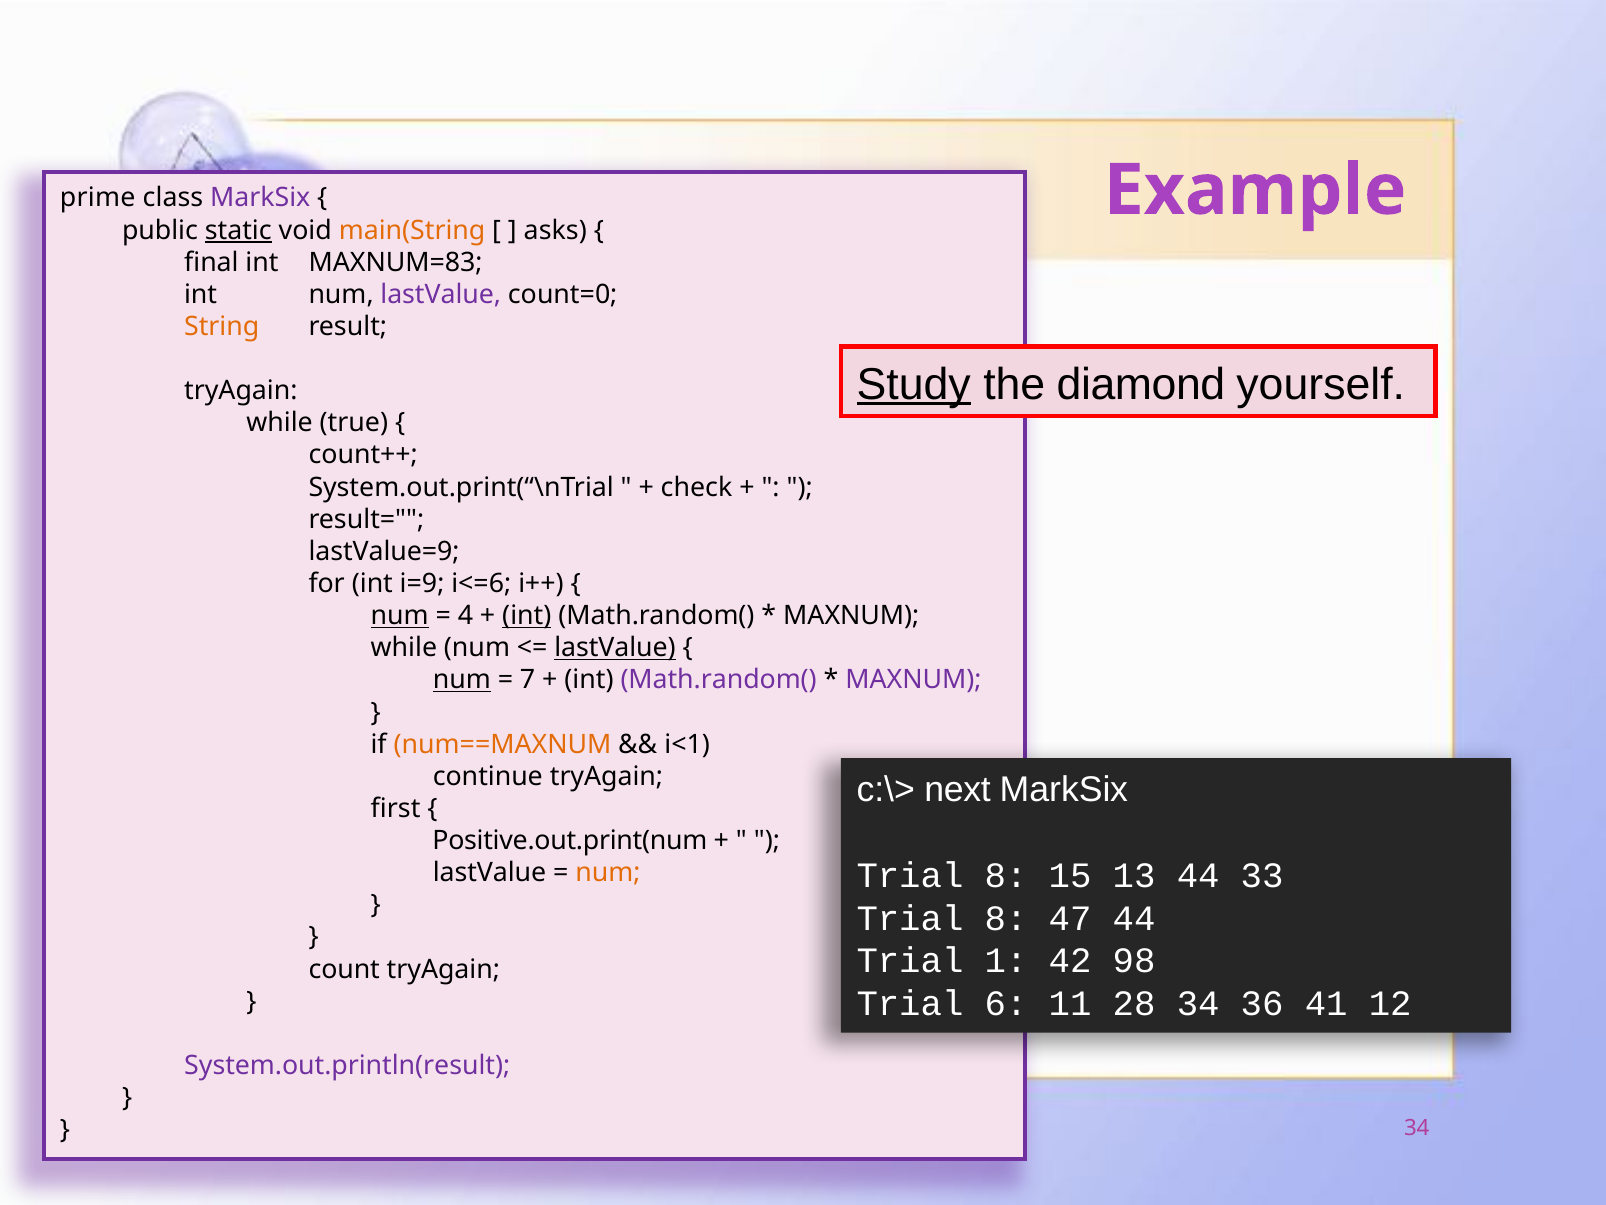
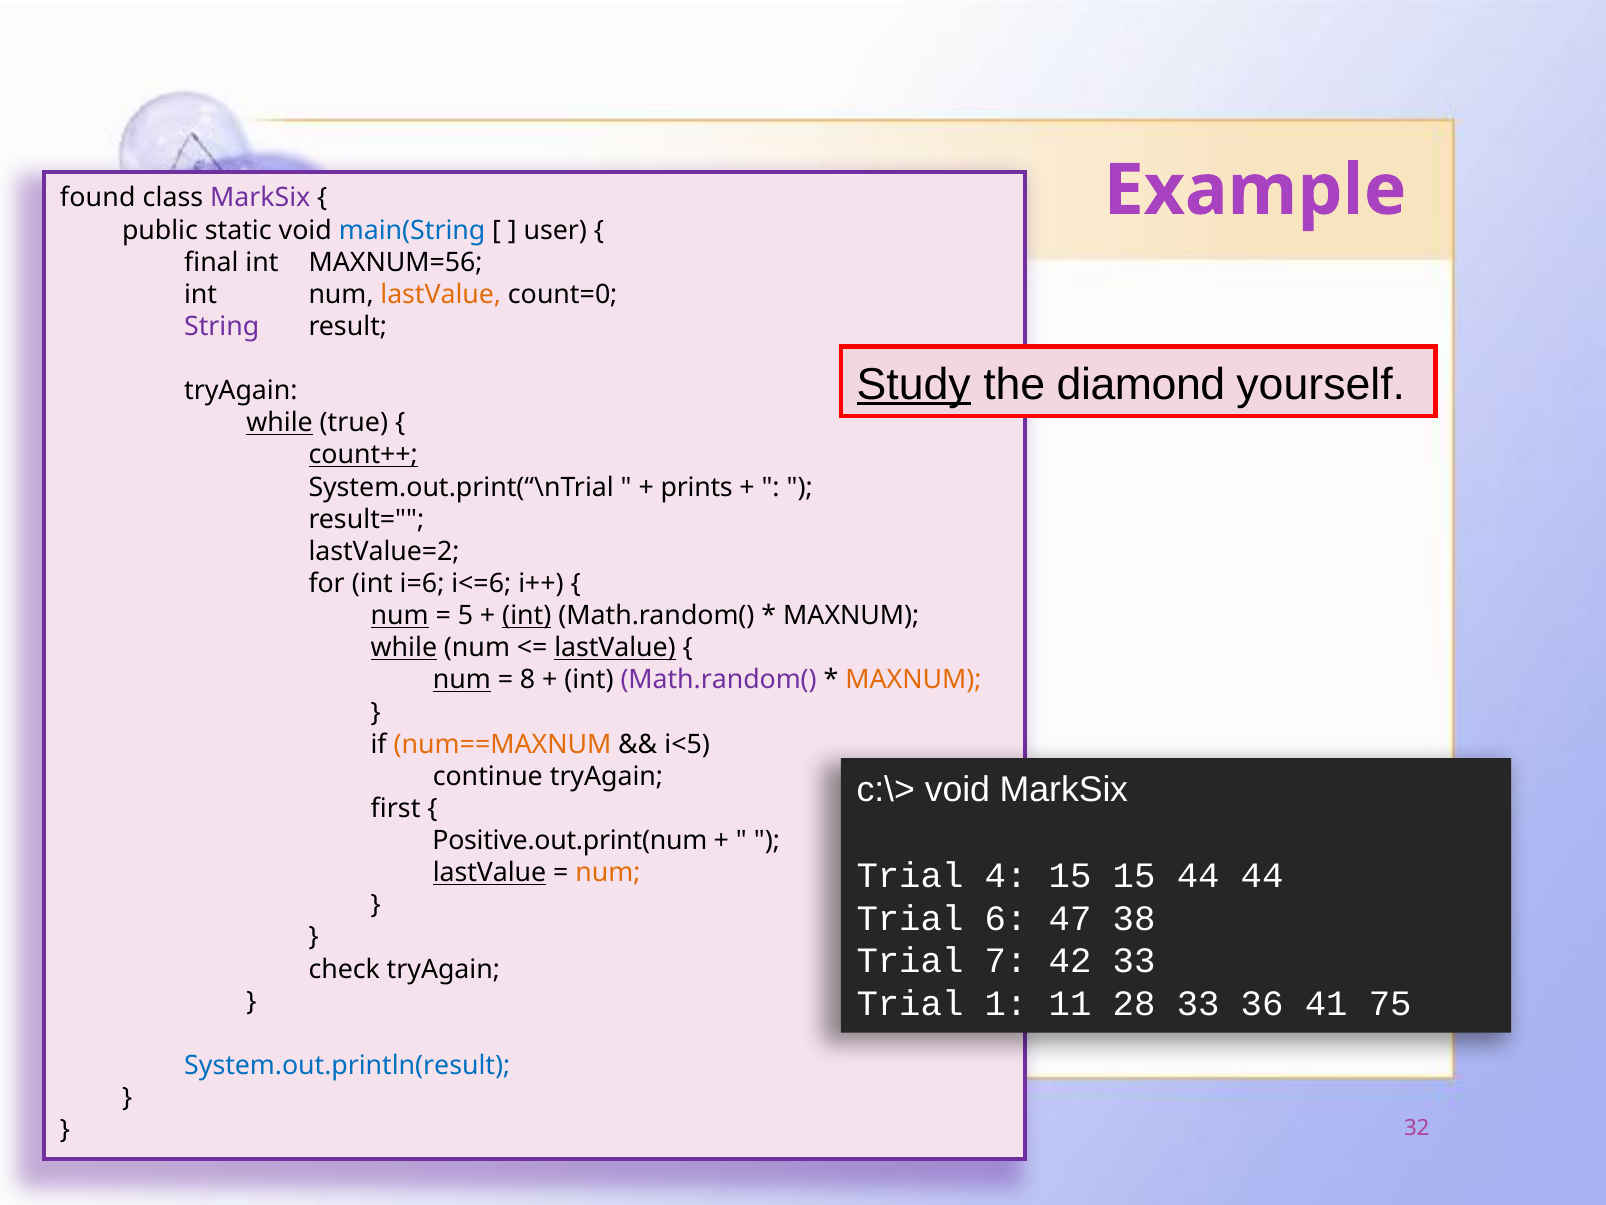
prime: prime -> found
static underline: present -> none
main(String colour: orange -> blue
asks: asks -> user
MAXNUM=83: MAXNUM=83 -> MAXNUM=56
lastValue at (441, 294) colour: purple -> orange
String colour: orange -> purple
while at (280, 423) underline: none -> present
count++ underline: none -> present
check: check -> prints
lastValue=9: lastValue=9 -> lastValue=2
i=9: i=9 -> i=6
4: 4 -> 5
while at (404, 648) underline: none -> present
7: 7 -> 8
MAXNUM at (913, 680) colour: purple -> orange
i<1: i<1 -> i<5
c:\> next: next -> void
8 at (1006, 875): 8 -> 4
15 13: 13 -> 15
44 33: 33 -> 44
lastValue at (489, 873) underline: none -> present
8 at (1006, 918): 8 -> 6
47 44: 44 -> 38
1: 1 -> 7
42 98: 98 -> 33
count: count -> check
6: 6 -> 1
28 34: 34 -> 33
12: 12 -> 75
System.out.println(result colour: purple -> blue
34 at (1417, 1128): 34 -> 32
